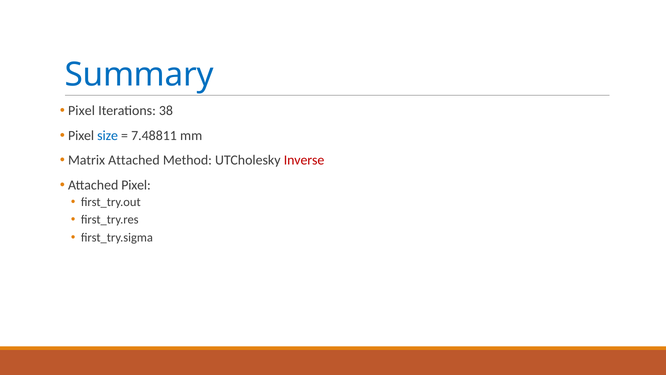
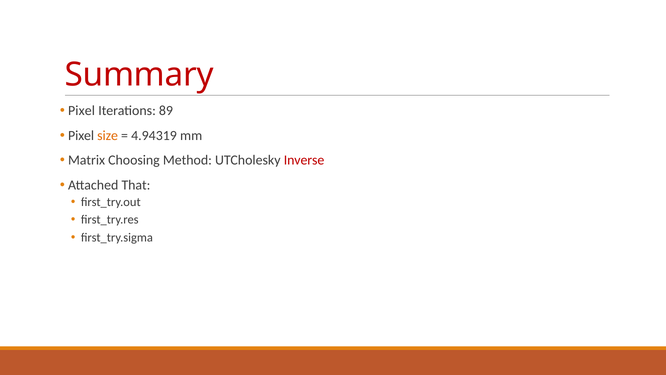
Summary colour: blue -> red
38: 38 -> 89
size colour: blue -> orange
7.48811: 7.48811 -> 4.94319
Matrix Attached: Attached -> Choosing
Attached Pixel: Pixel -> That
